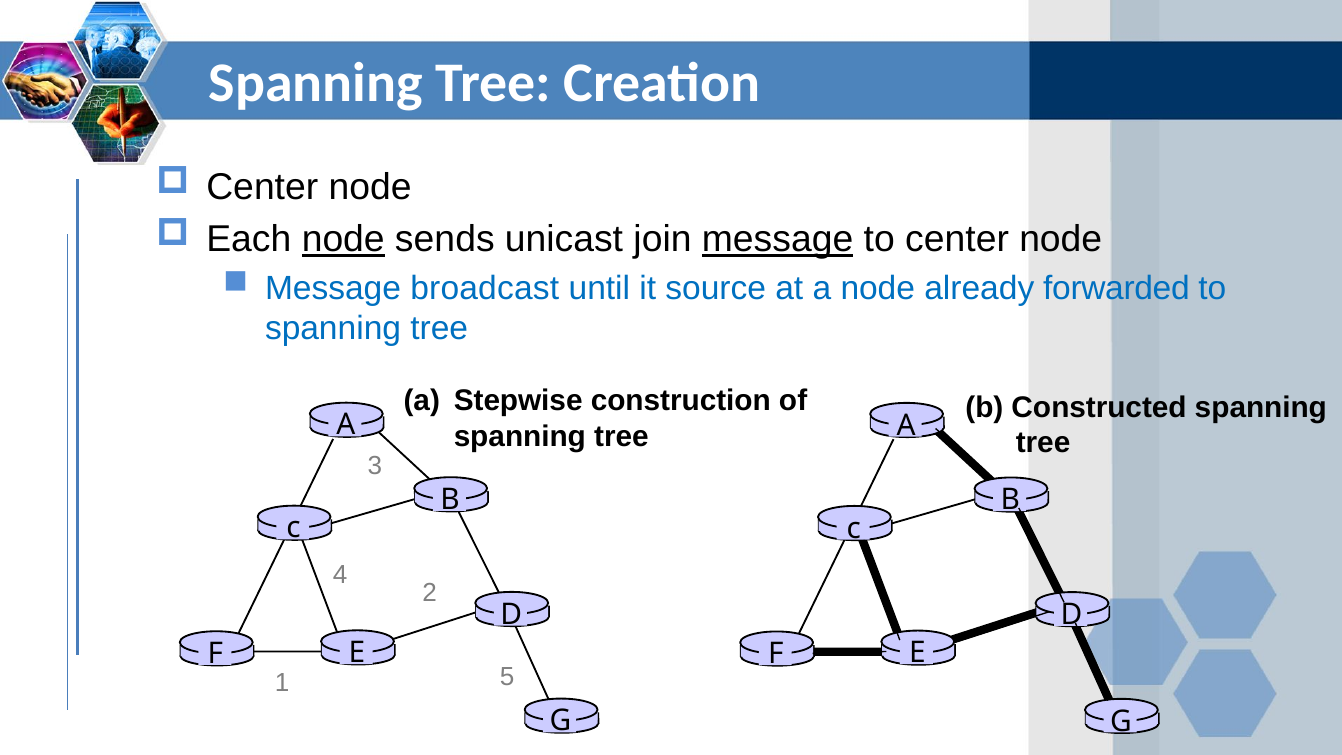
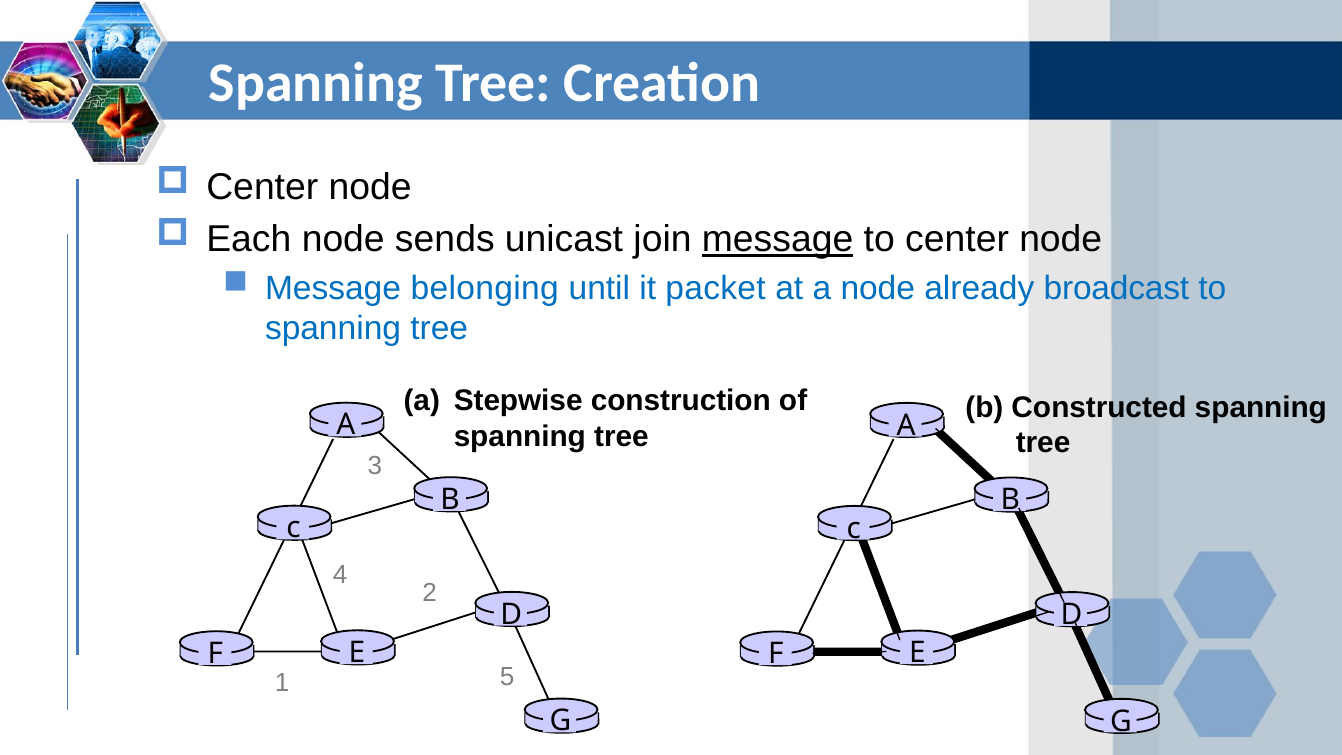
node at (343, 239) underline: present -> none
broadcast: broadcast -> belonging
source: source -> packet
forwarded: forwarded -> broadcast
